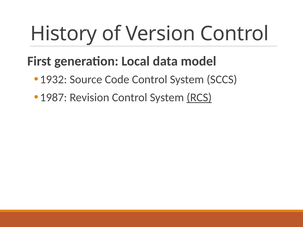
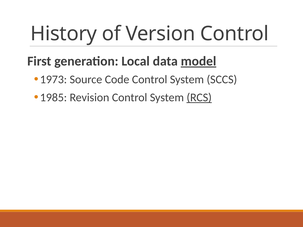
model underline: none -> present
1932: 1932 -> 1973
1987: 1987 -> 1985
